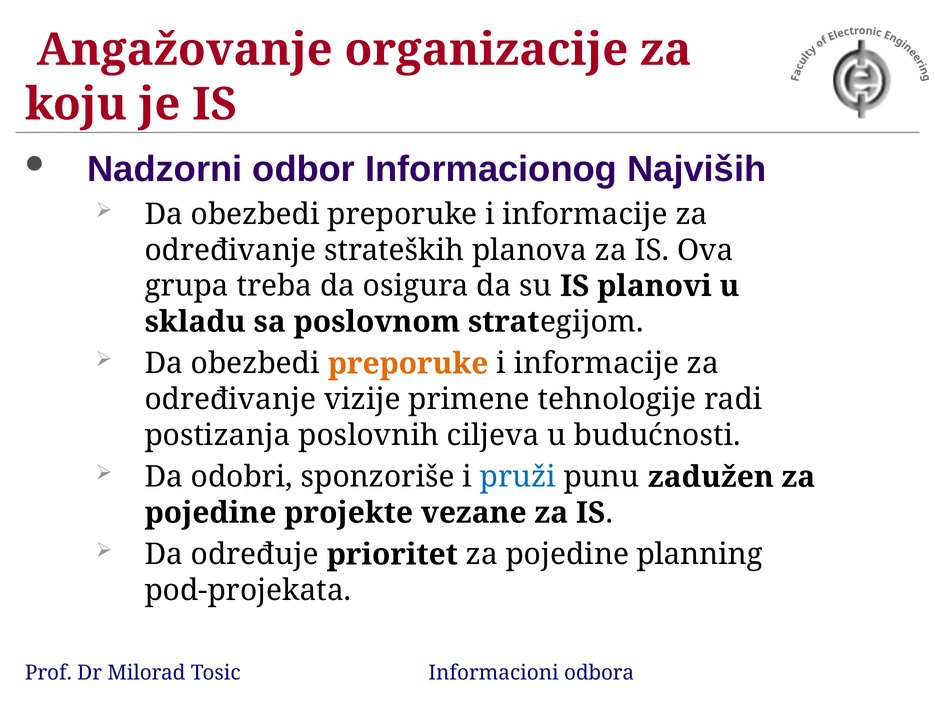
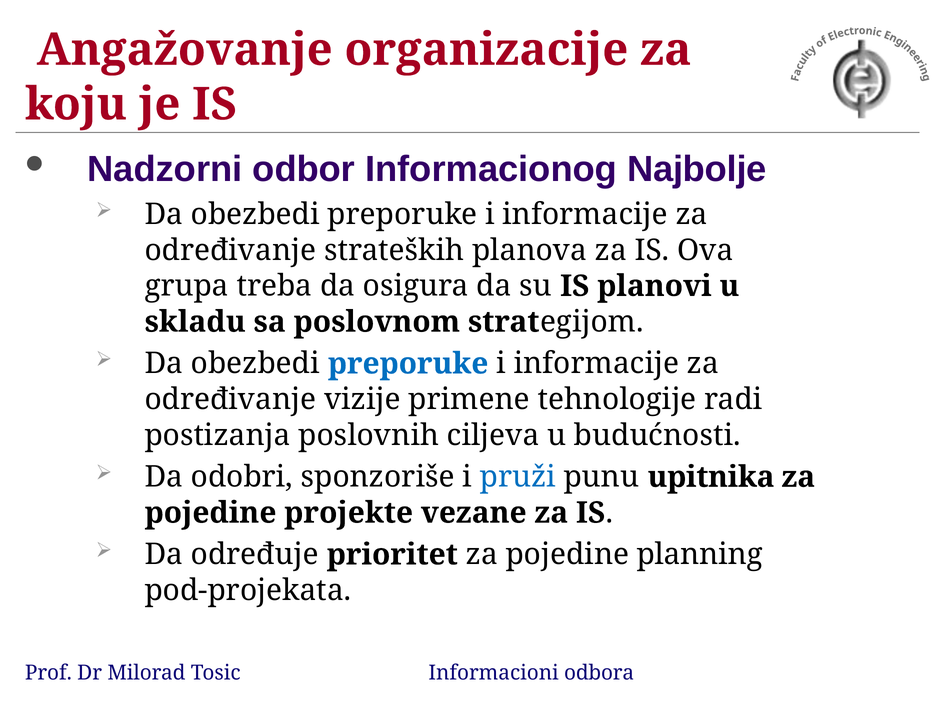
Najviših: Najviših -> Najbolje
preporuke at (408, 364) colour: orange -> blue
zadužen: zadužen -> upitnika
